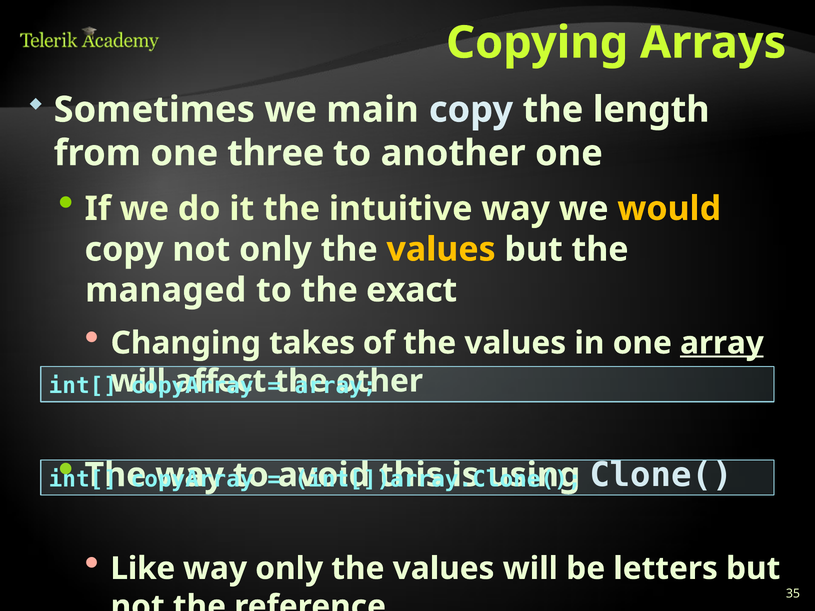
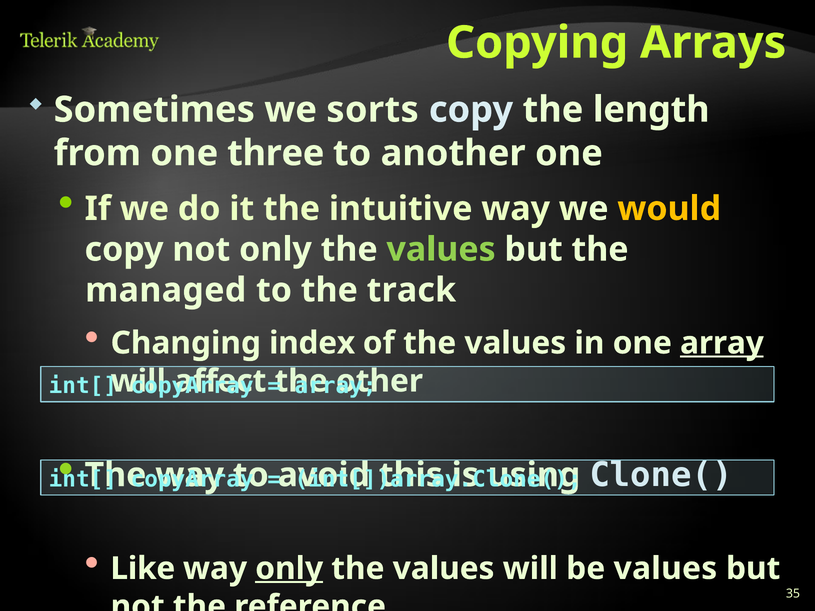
main: main -> sorts
values at (441, 250) colour: yellow -> light green
exact: exact -> track
takes: takes -> index
only at (289, 569) underline: none -> present
be letters: letters -> values
